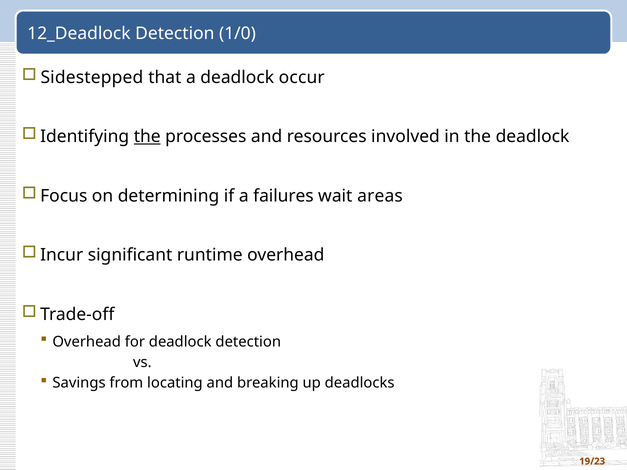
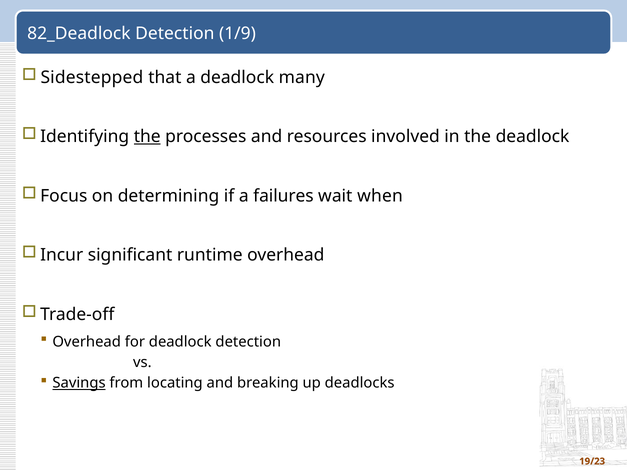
12_Deadlock: 12_Deadlock -> 82_Deadlock
1/0: 1/0 -> 1/9
occur: occur -> many
areas: areas -> when
Savings underline: none -> present
